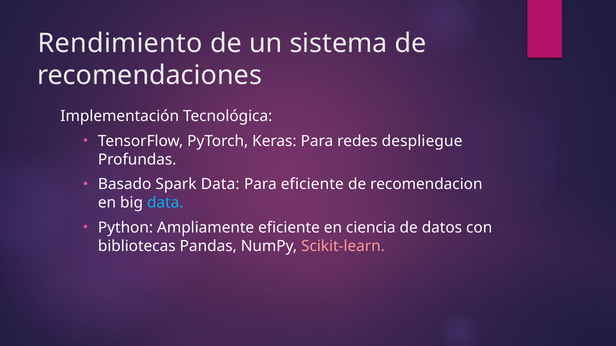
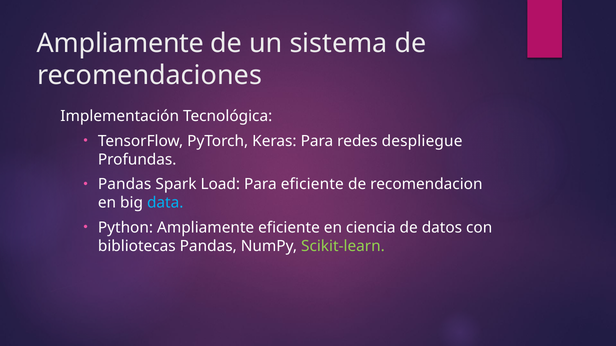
Rendimiento at (120, 43): Rendimiento -> Ampliamente
Basado at (125, 185): Basado -> Pandas
Spark Data: Data -> Load
Scikit-learn colour: pink -> light green
